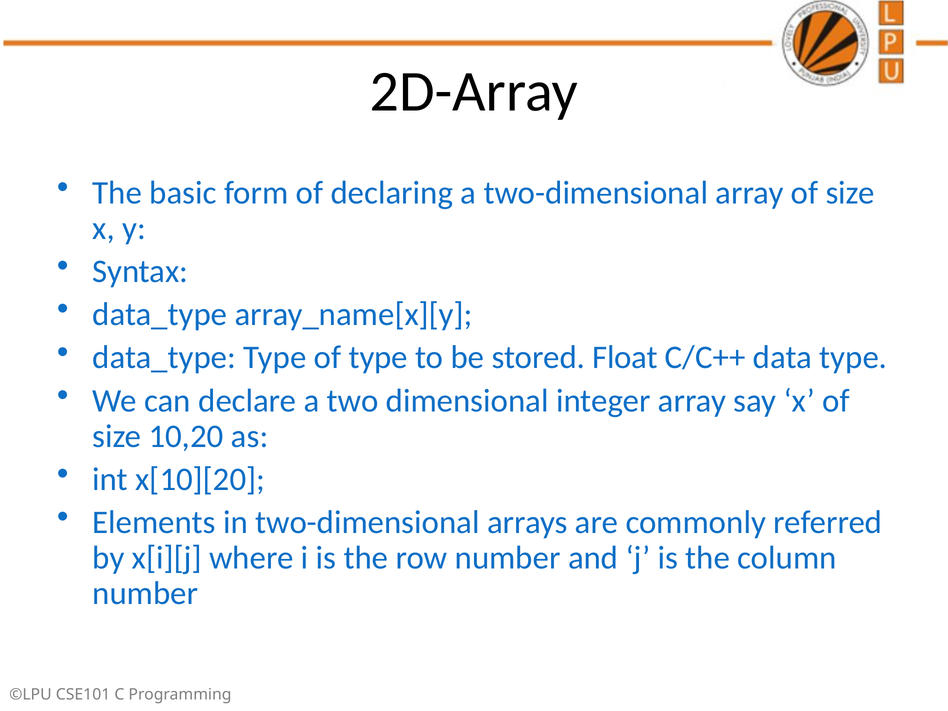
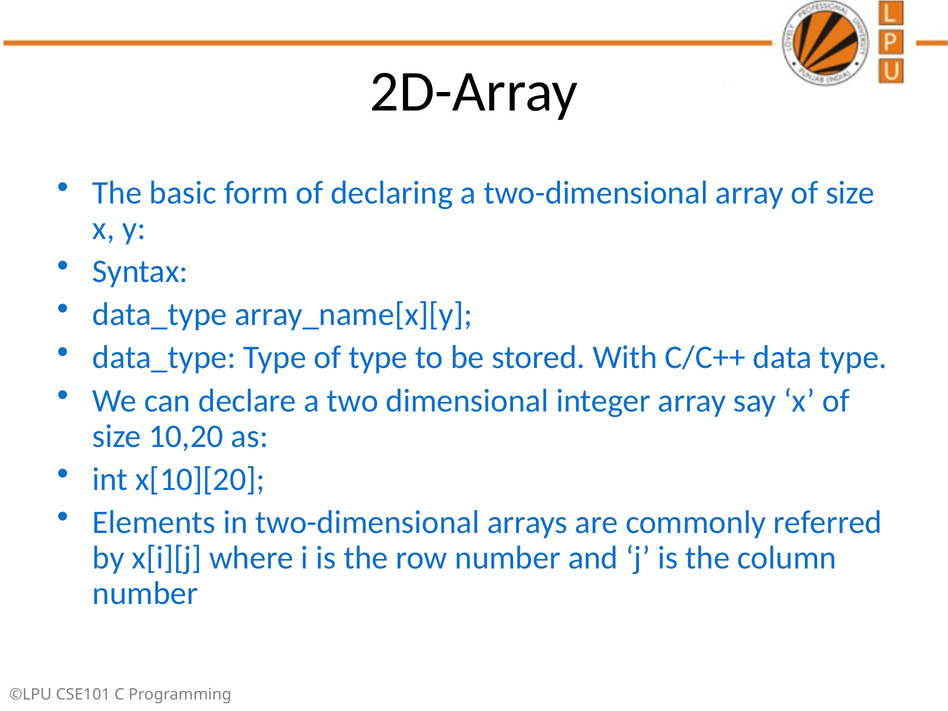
Float: Float -> With
